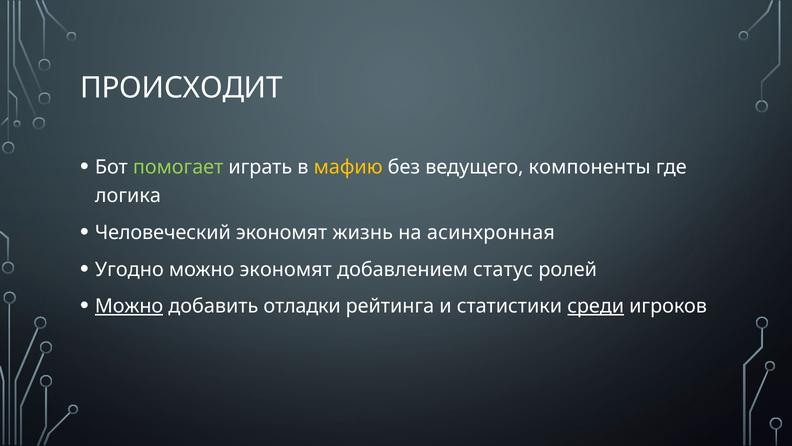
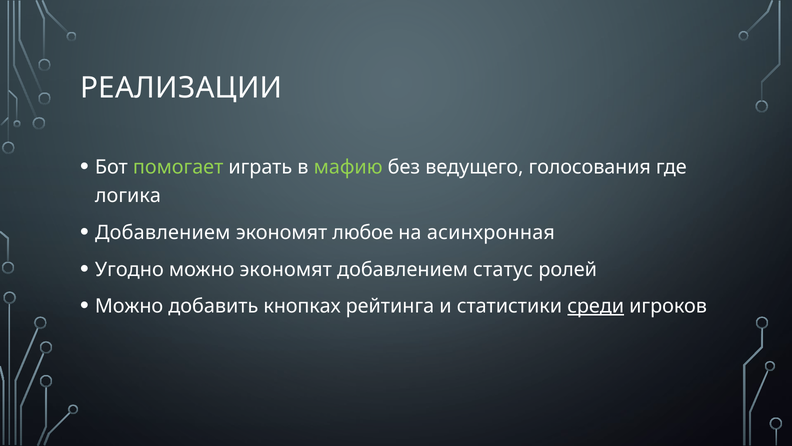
ПРОИСХОДИТ: ПРОИСХОДИТ -> РЕАЛИЗАЦИИ
мафию colour: yellow -> light green
компоненты: компоненты -> голосования
Человеческий at (163, 232): Человеческий -> Добавлением
жизнь: жизнь -> любое
Можно at (129, 306) underline: present -> none
отладки: отладки -> кнопках
